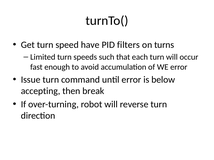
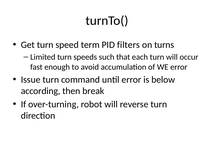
have: have -> term
accepting: accepting -> according
